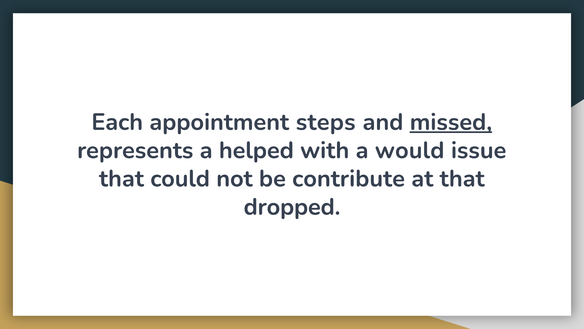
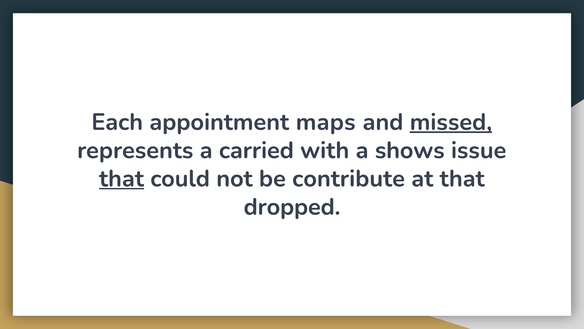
steps: steps -> maps
helped: helped -> carried
would: would -> shows
that at (121, 178) underline: none -> present
